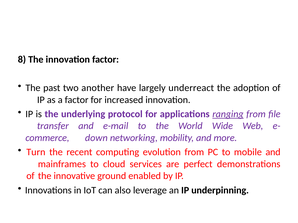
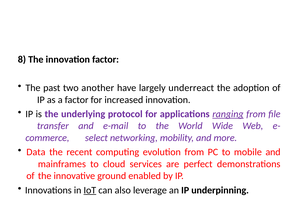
down: down -> select
Turn: Turn -> Data
IoT underline: none -> present
